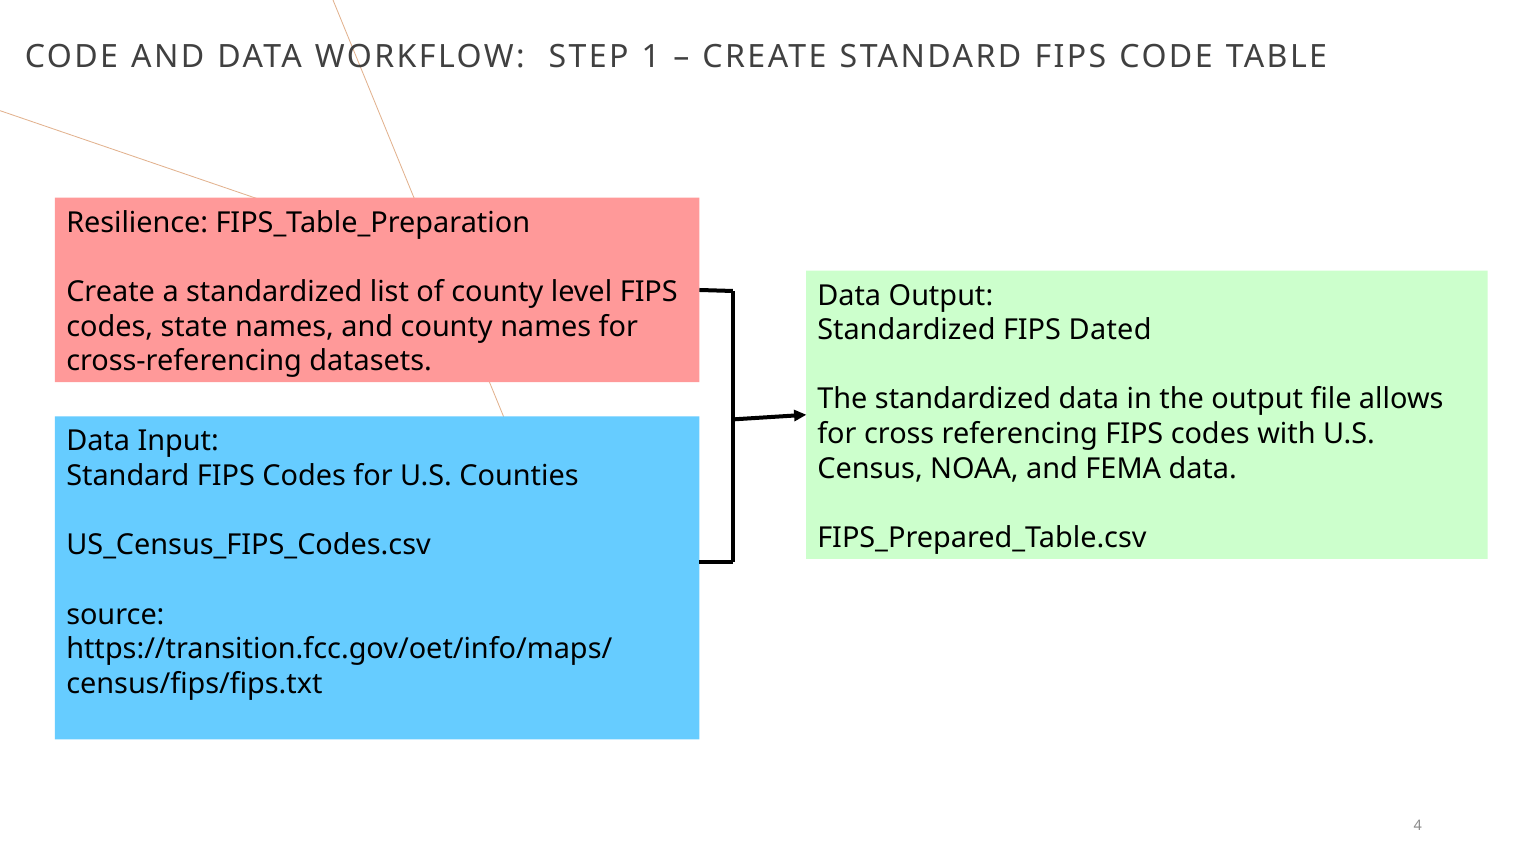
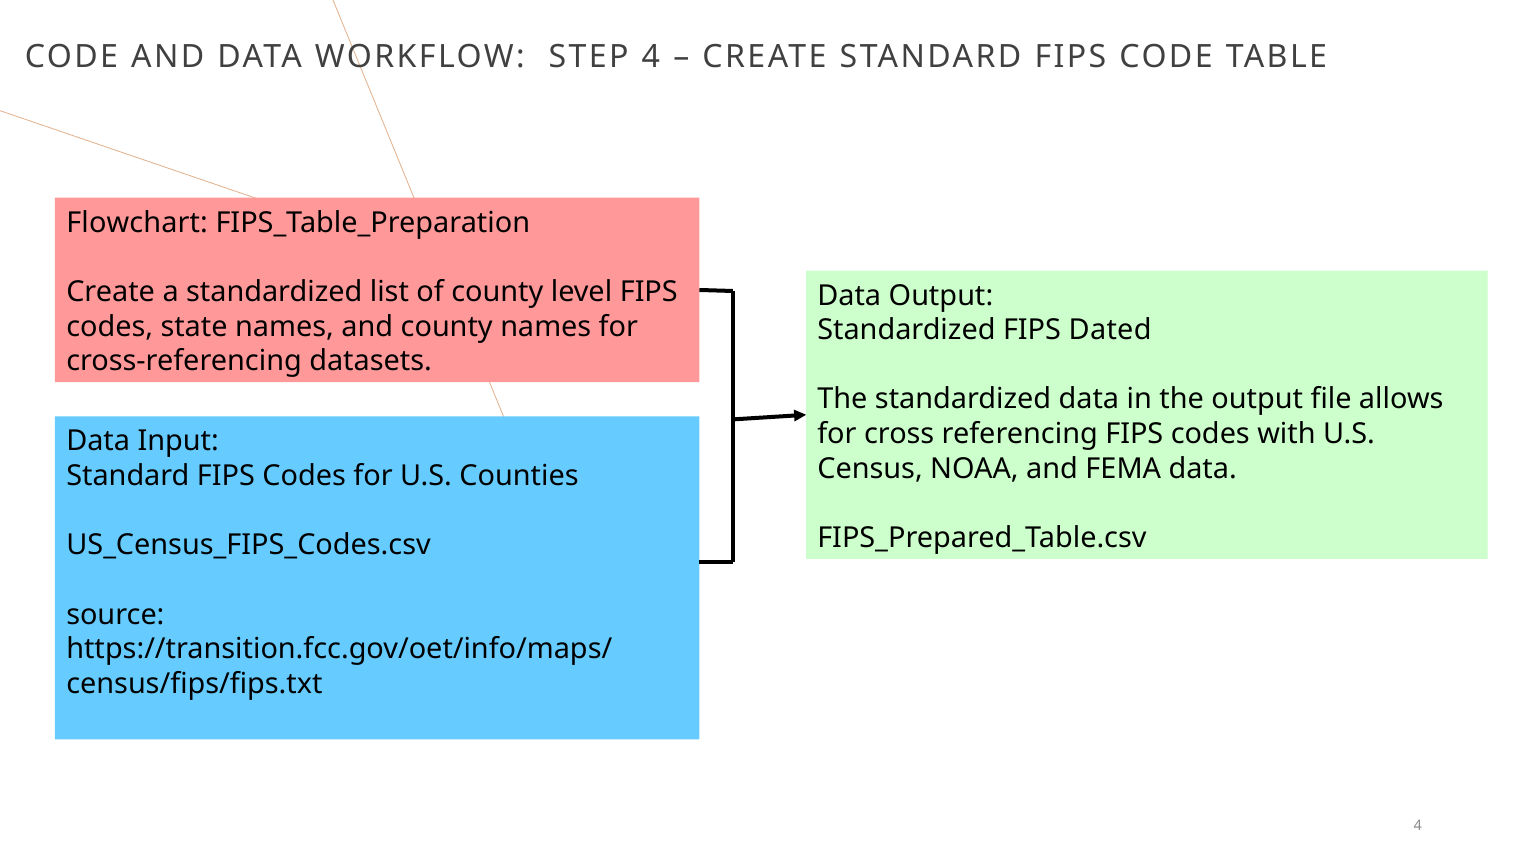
STEP 1: 1 -> 4
Resilience: Resilience -> Flowchart
